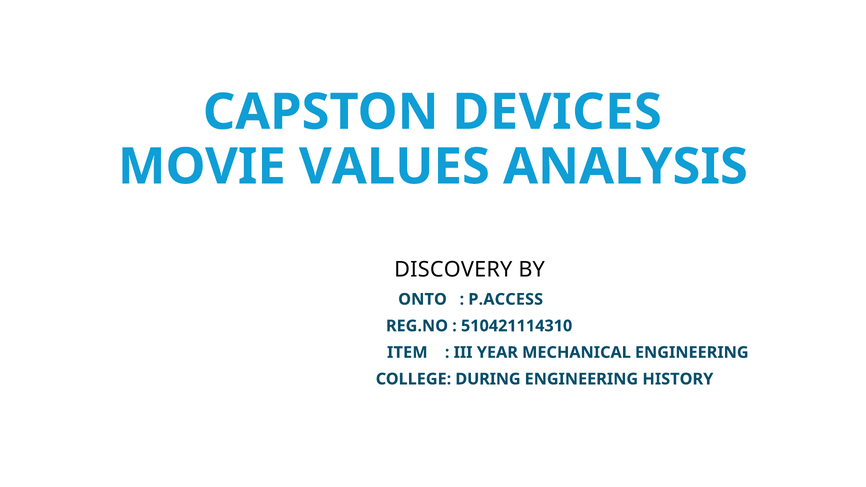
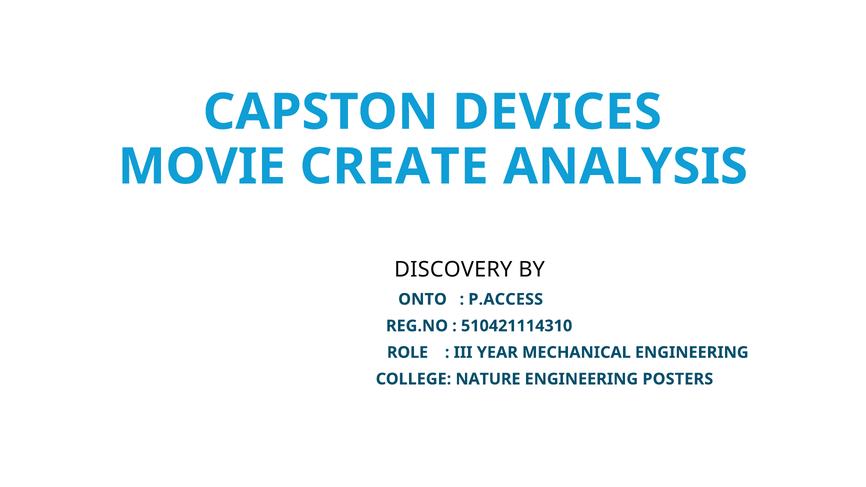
VALUES: VALUES -> CREATE
ITEM: ITEM -> ROLE
DURING: DURING -> NATURE
HISTORY: HISTORY -> POSTERS
